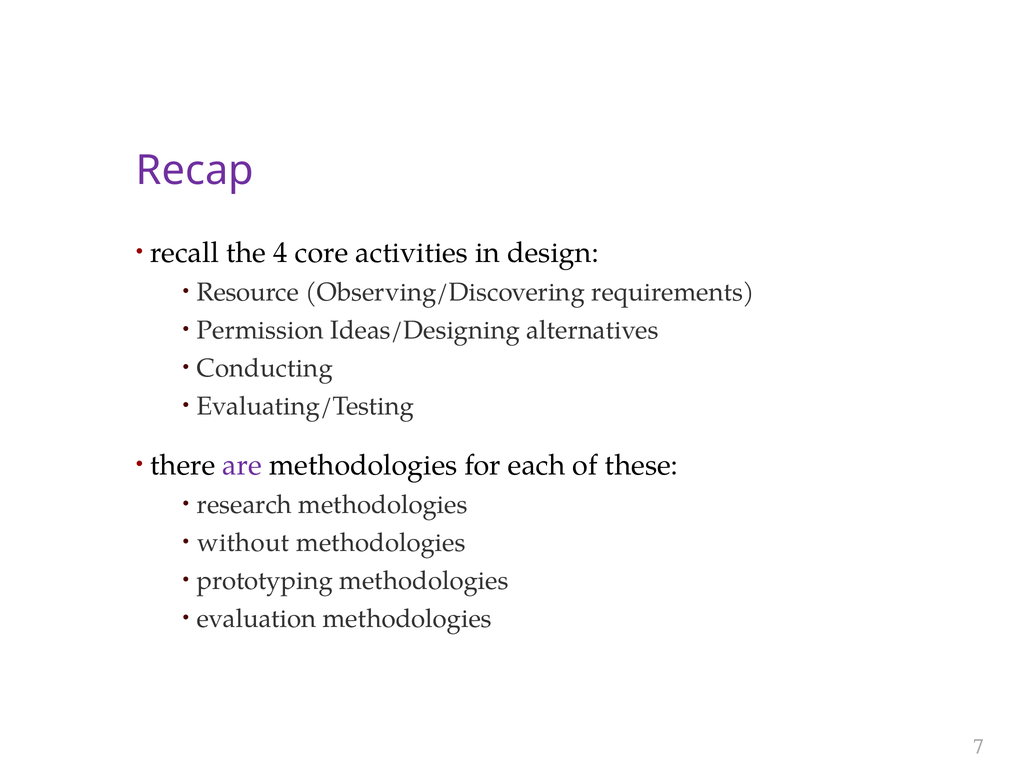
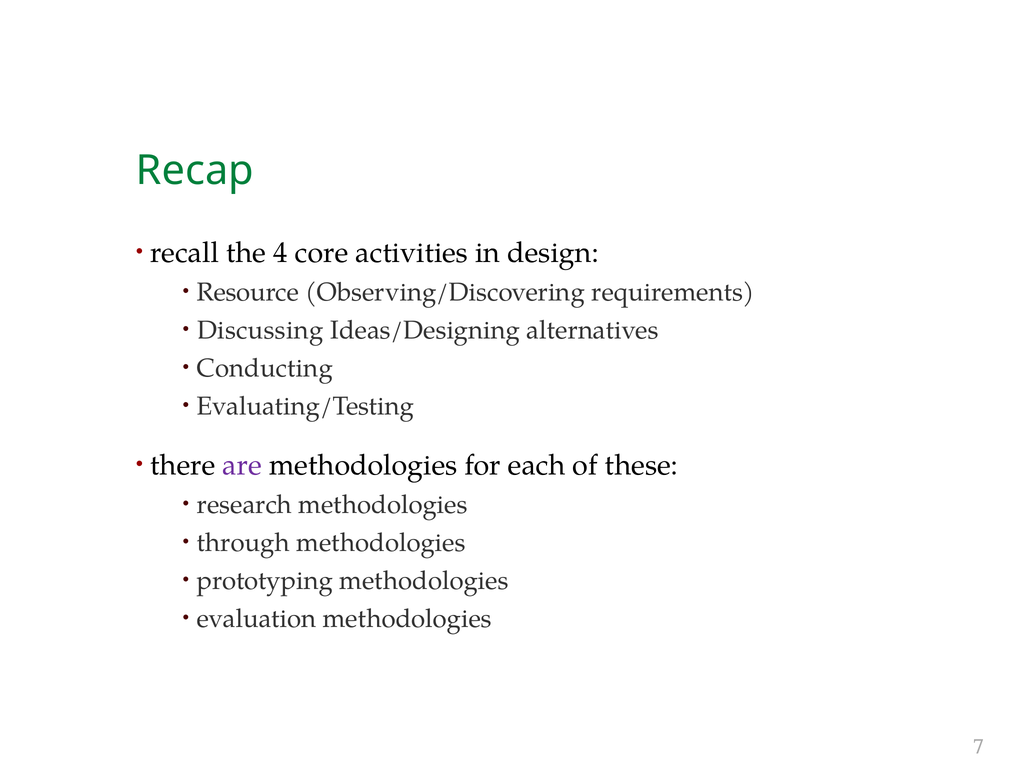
Recap colour: purple -> green
Permission: Permission -> Discussing
without: without -> through
